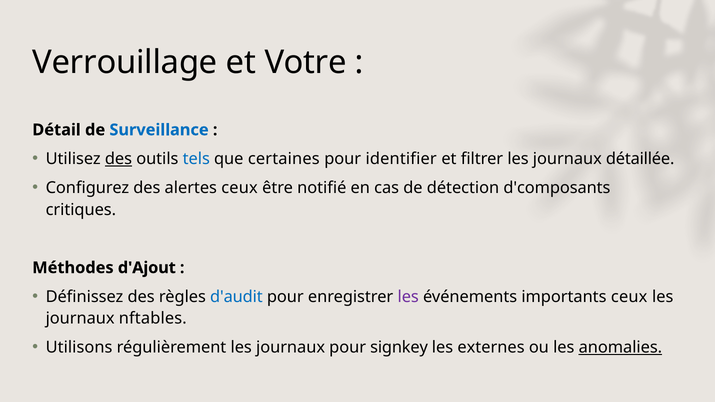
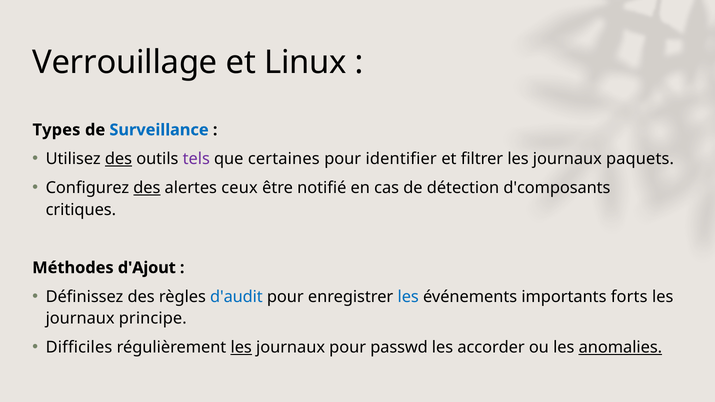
Votre: Votre -> Linux
Détail: Détail -> Types
tels colour: blue -> purple
détaillée: détaillée -> paquets
des at (147, 188) underline: none -> present
les at (408, 297) colour: purple -> blue
importants ceux: ceux -> forts
nftables: nftables -> principe
Utilisons: Utilisons -> Difficiles
les at (241, 348) underline: none -> present
signkey: signkey -> passwd
externes: externes -> accorder
